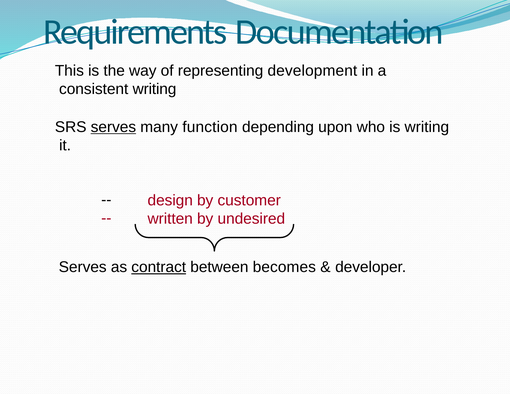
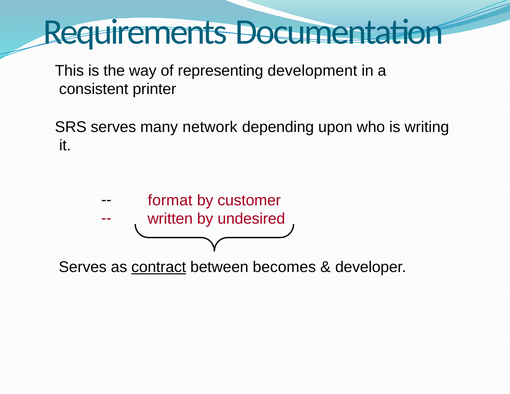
consistent writing: writing -> printer
serves at (113, 127) underline: present -> none
function: function -> network
design: design -> format
